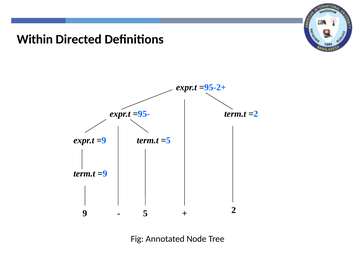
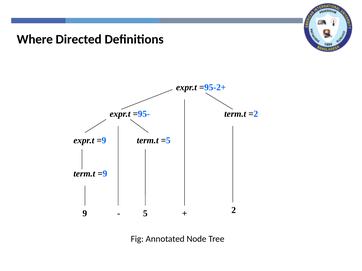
Within: Within -> Where
